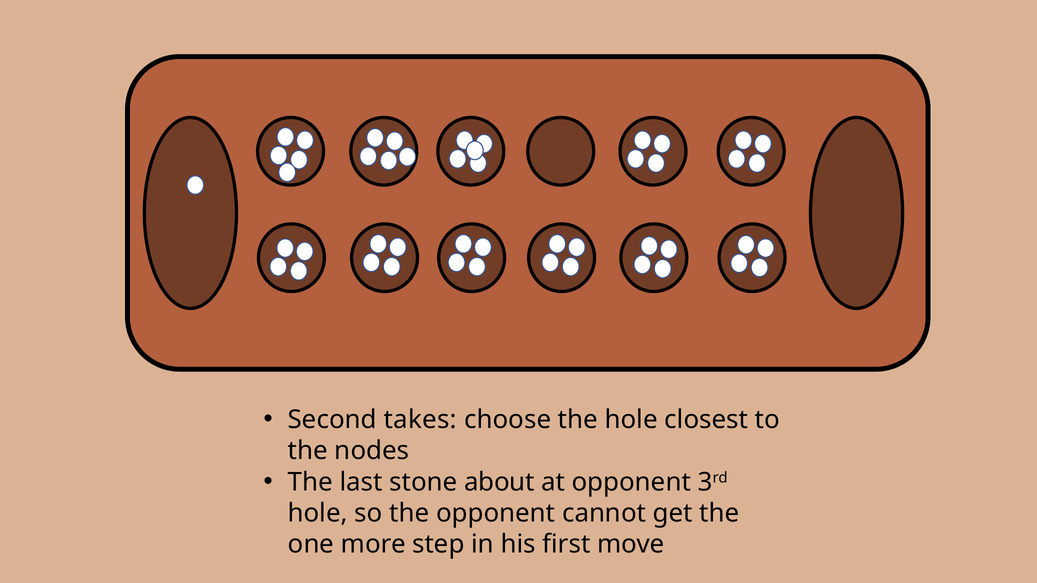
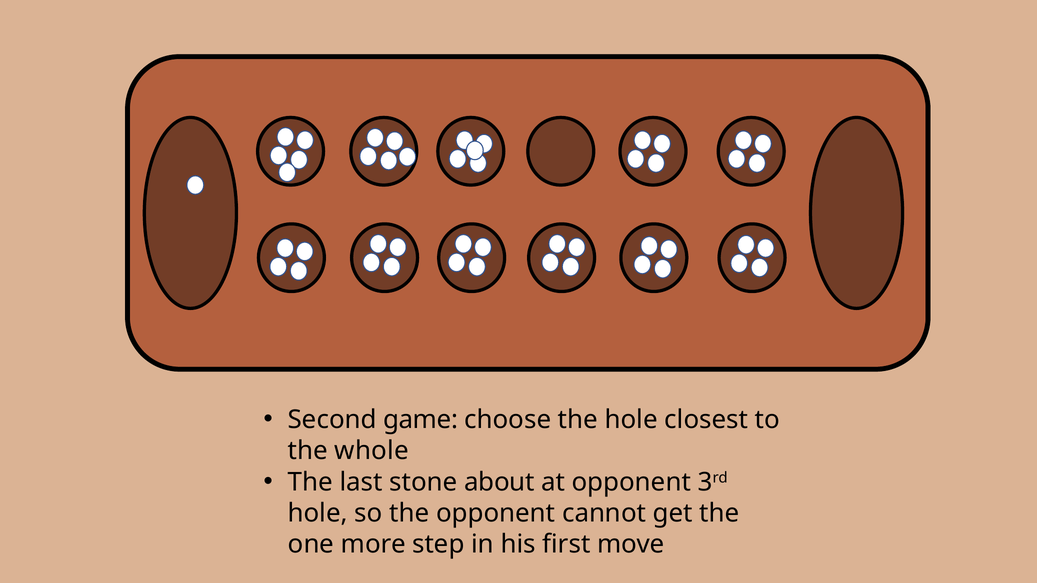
takes: takes -> game
nodes: nodes -> whole
